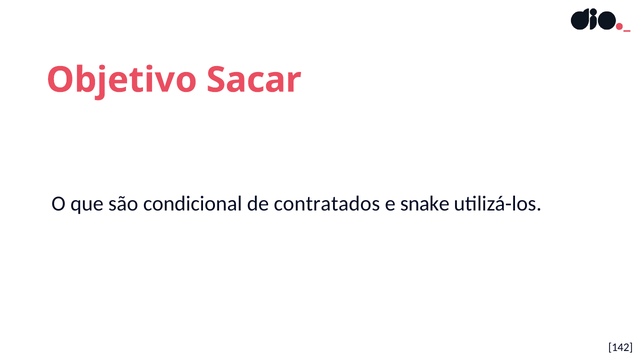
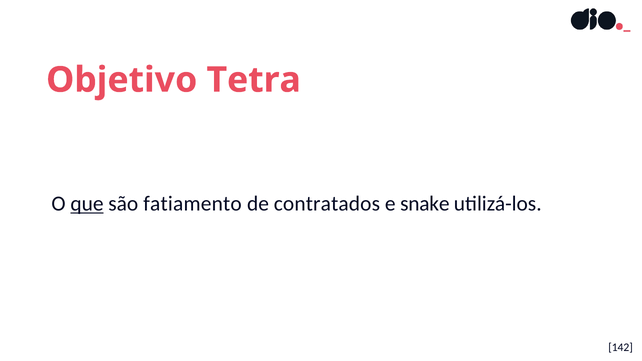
Sacar: Sacar -> Tetra
que underline: none -> present
condicional: condicional -> fatiamento
